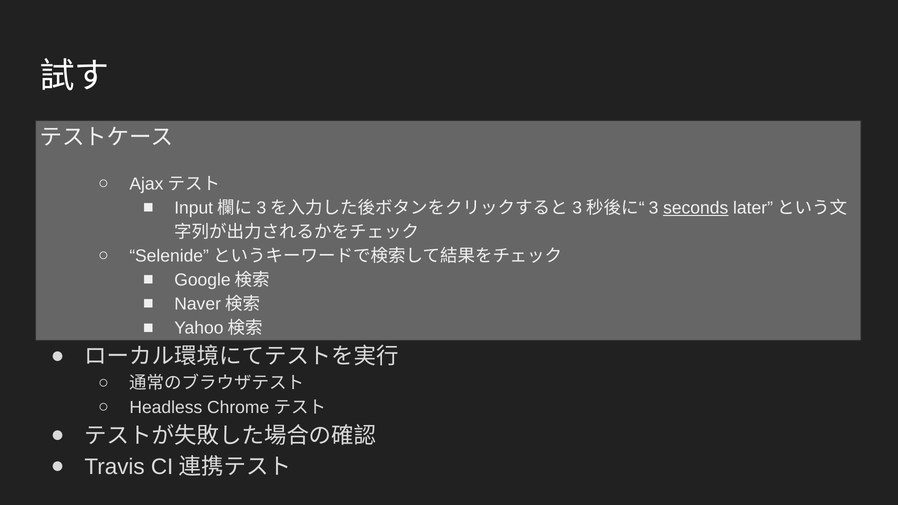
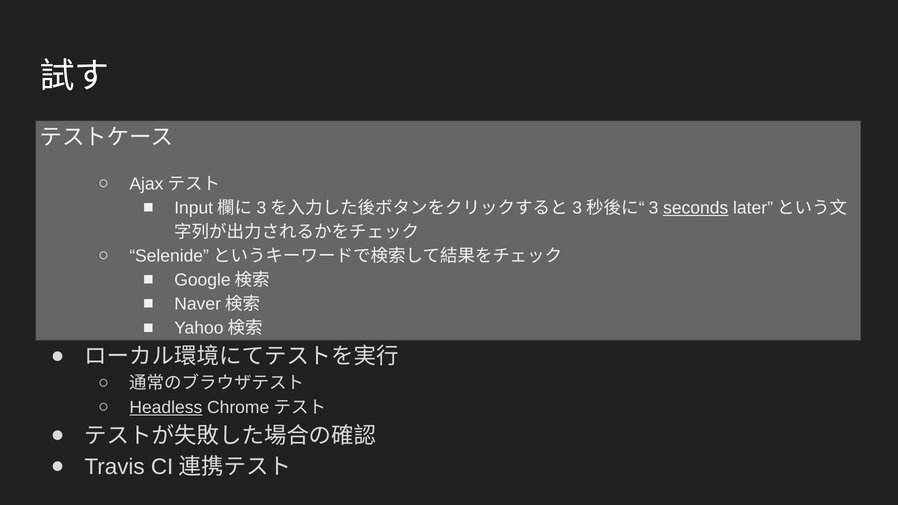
Headless underline: none -> present
